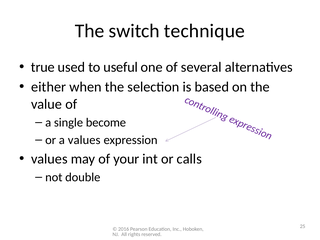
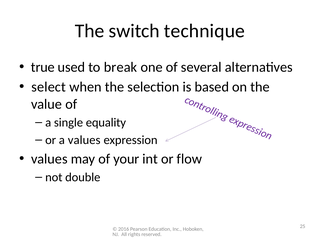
useful: useful -> break
either: either -> select
become: become -> equality
calls: calls -> flow
